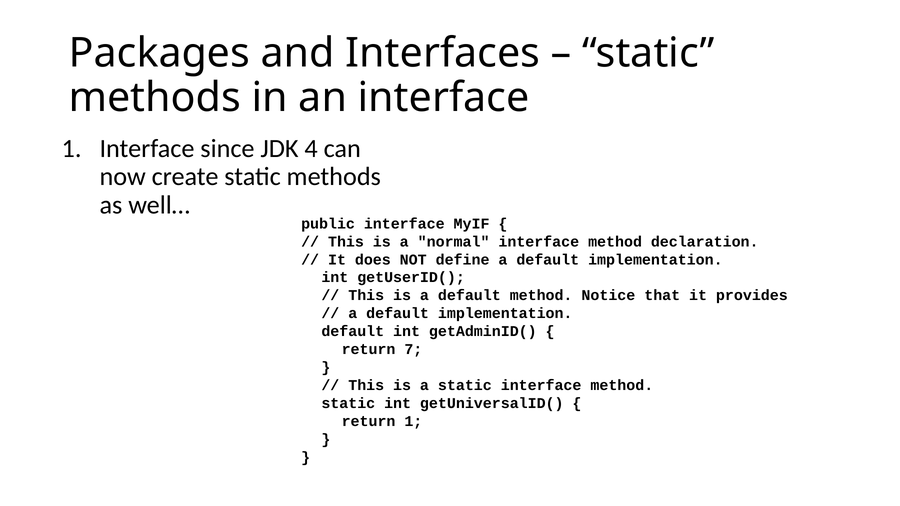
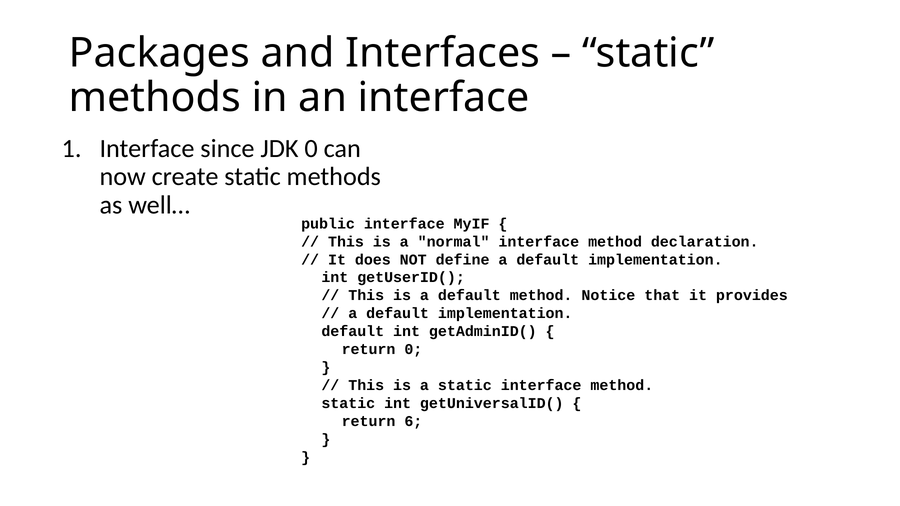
JDK 4: 4 -> 0
return 7: 7 -> 0
return 1: 1 -> 6
